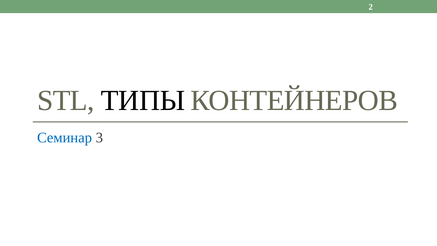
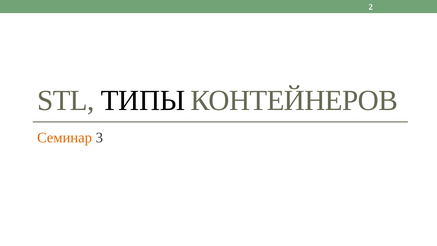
Семинар colour: blue -> orange
